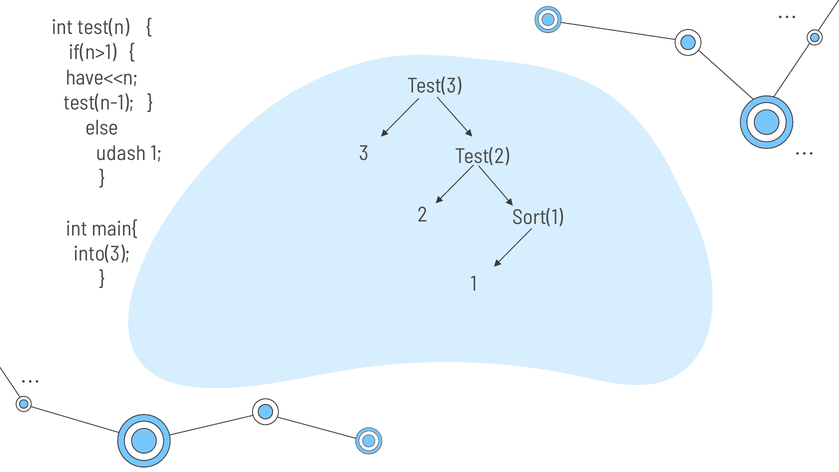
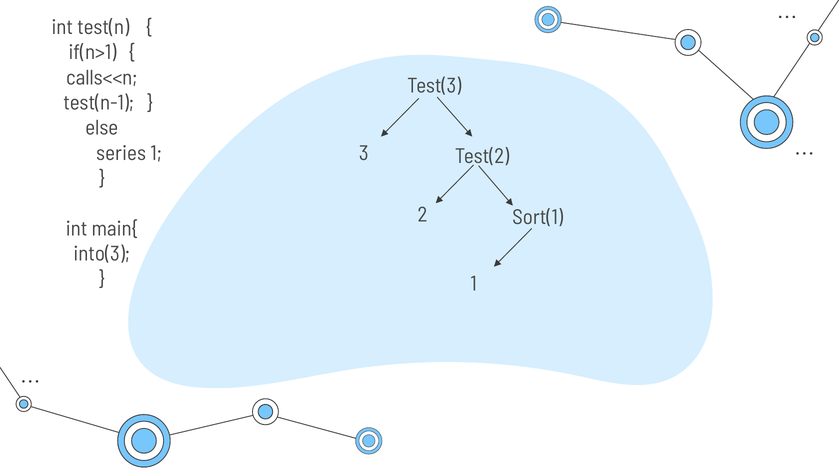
have<<n: have<<n -> calls<<n
udash: udash -> series
